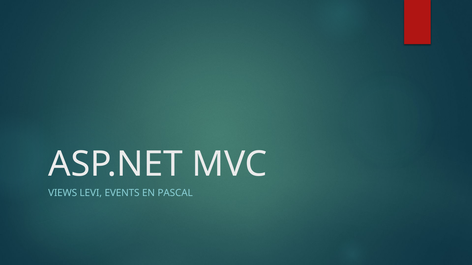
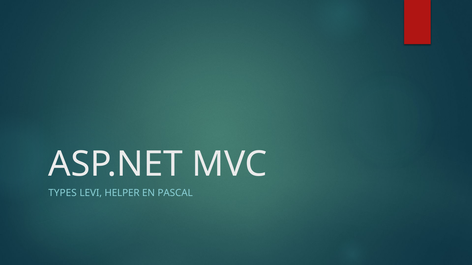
VIEWS: VIEWS -> TYPES
EVENTS: EVENTS -> HELPER
